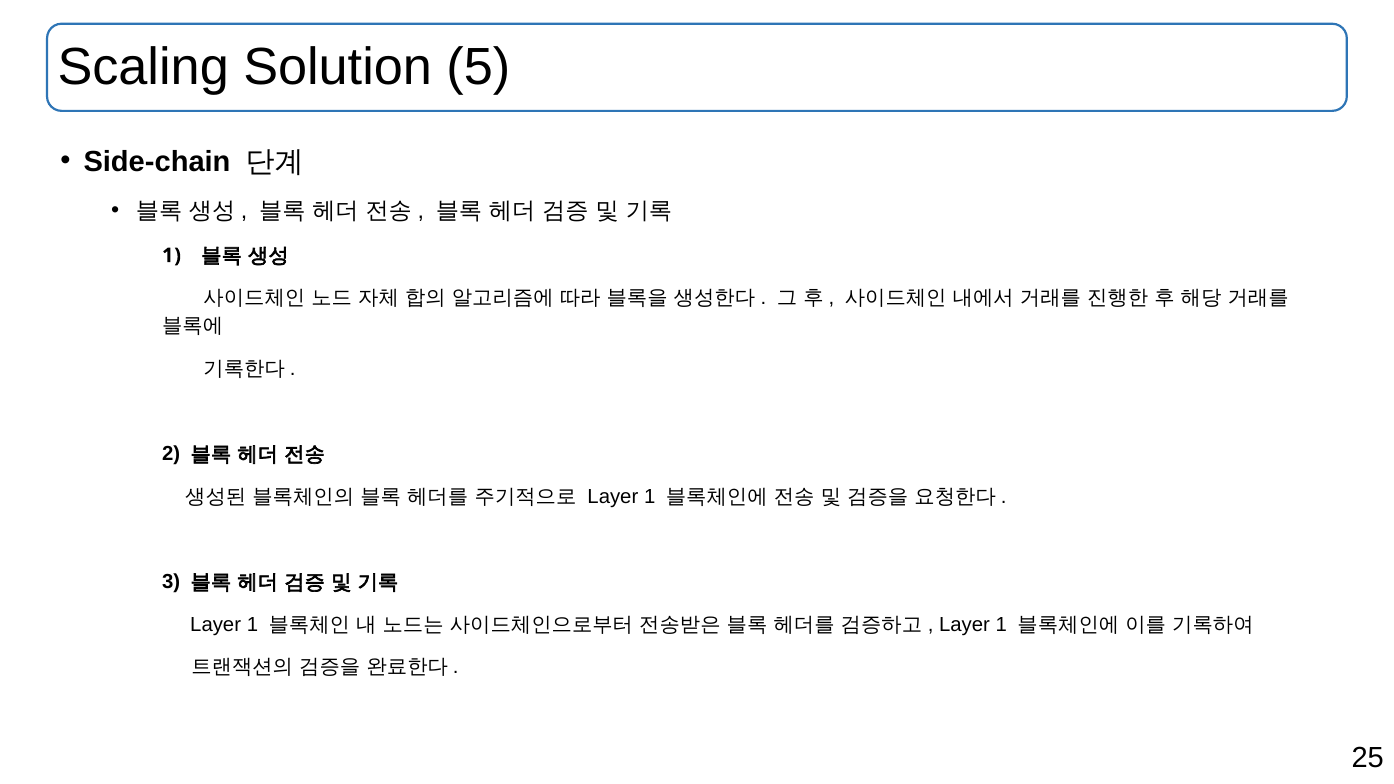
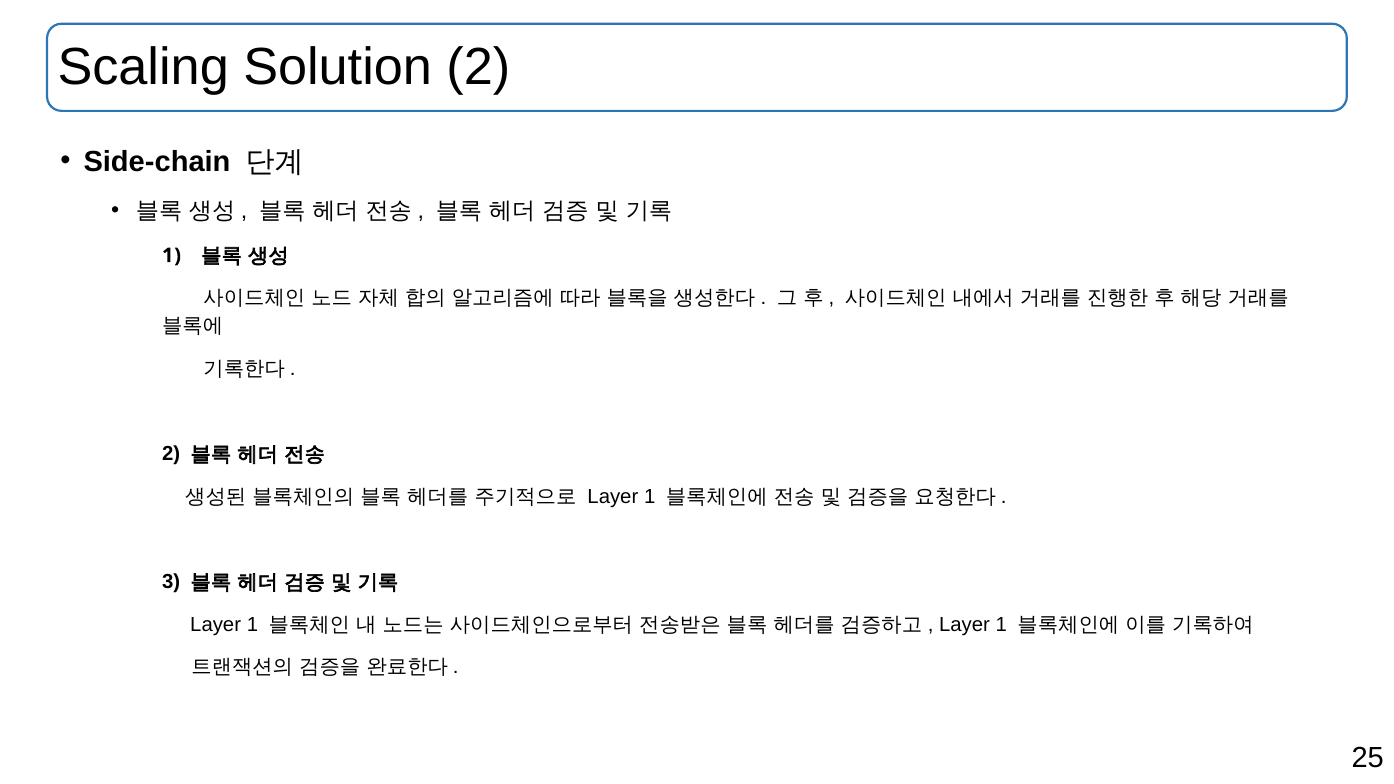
Solution 5: 5 -> 2
